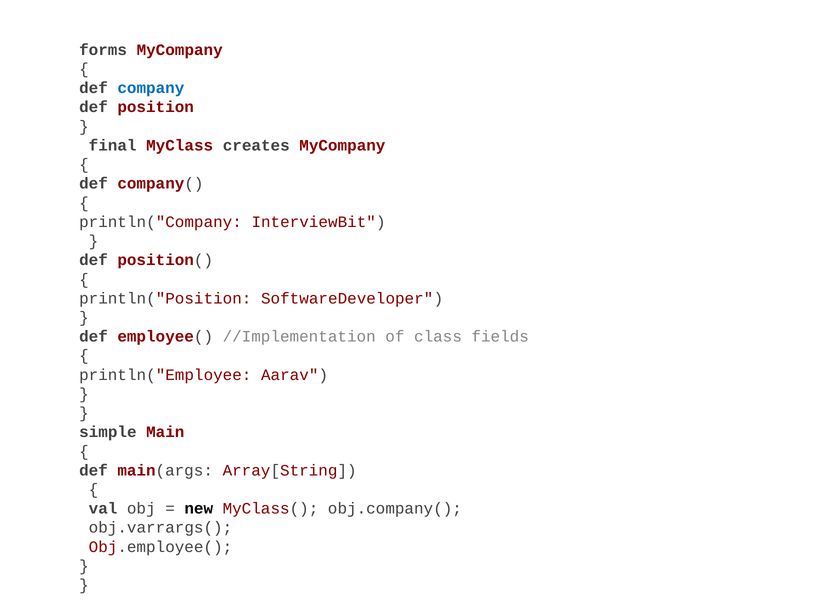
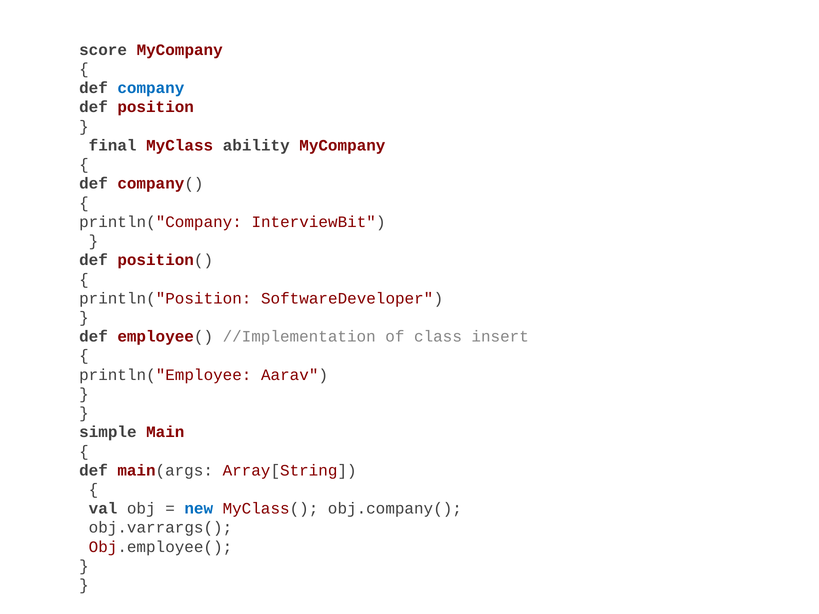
forms: forms -> score
creates: creates -> ability
fields: fields -> insert
new colour: black -> blue
